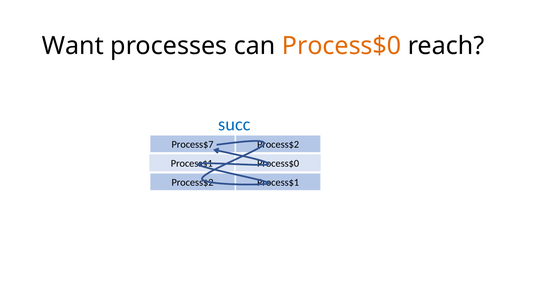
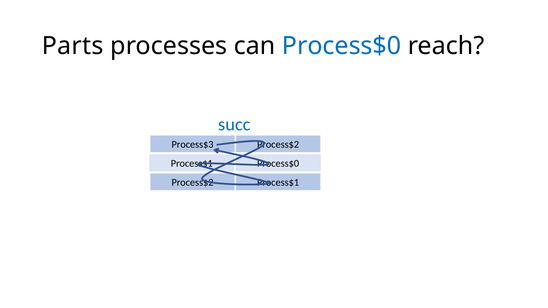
Want: Want -> Parts
Process$0 at (342, 46) colour: orange -> blue
Process$7: Process$7 -> Process$3
